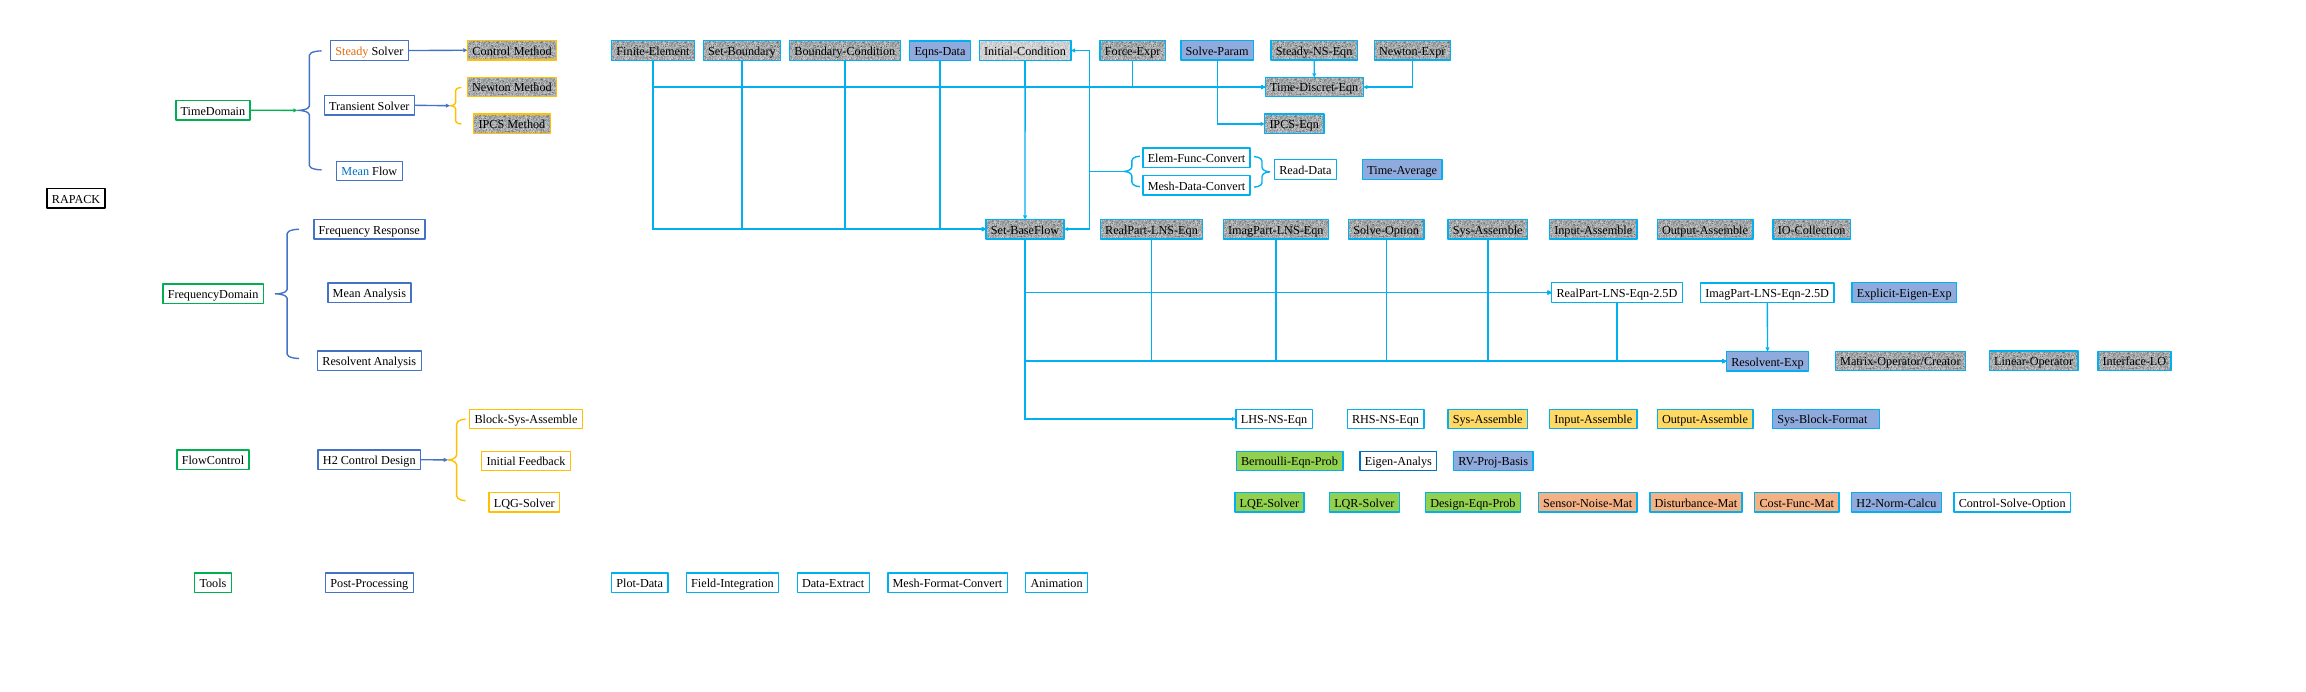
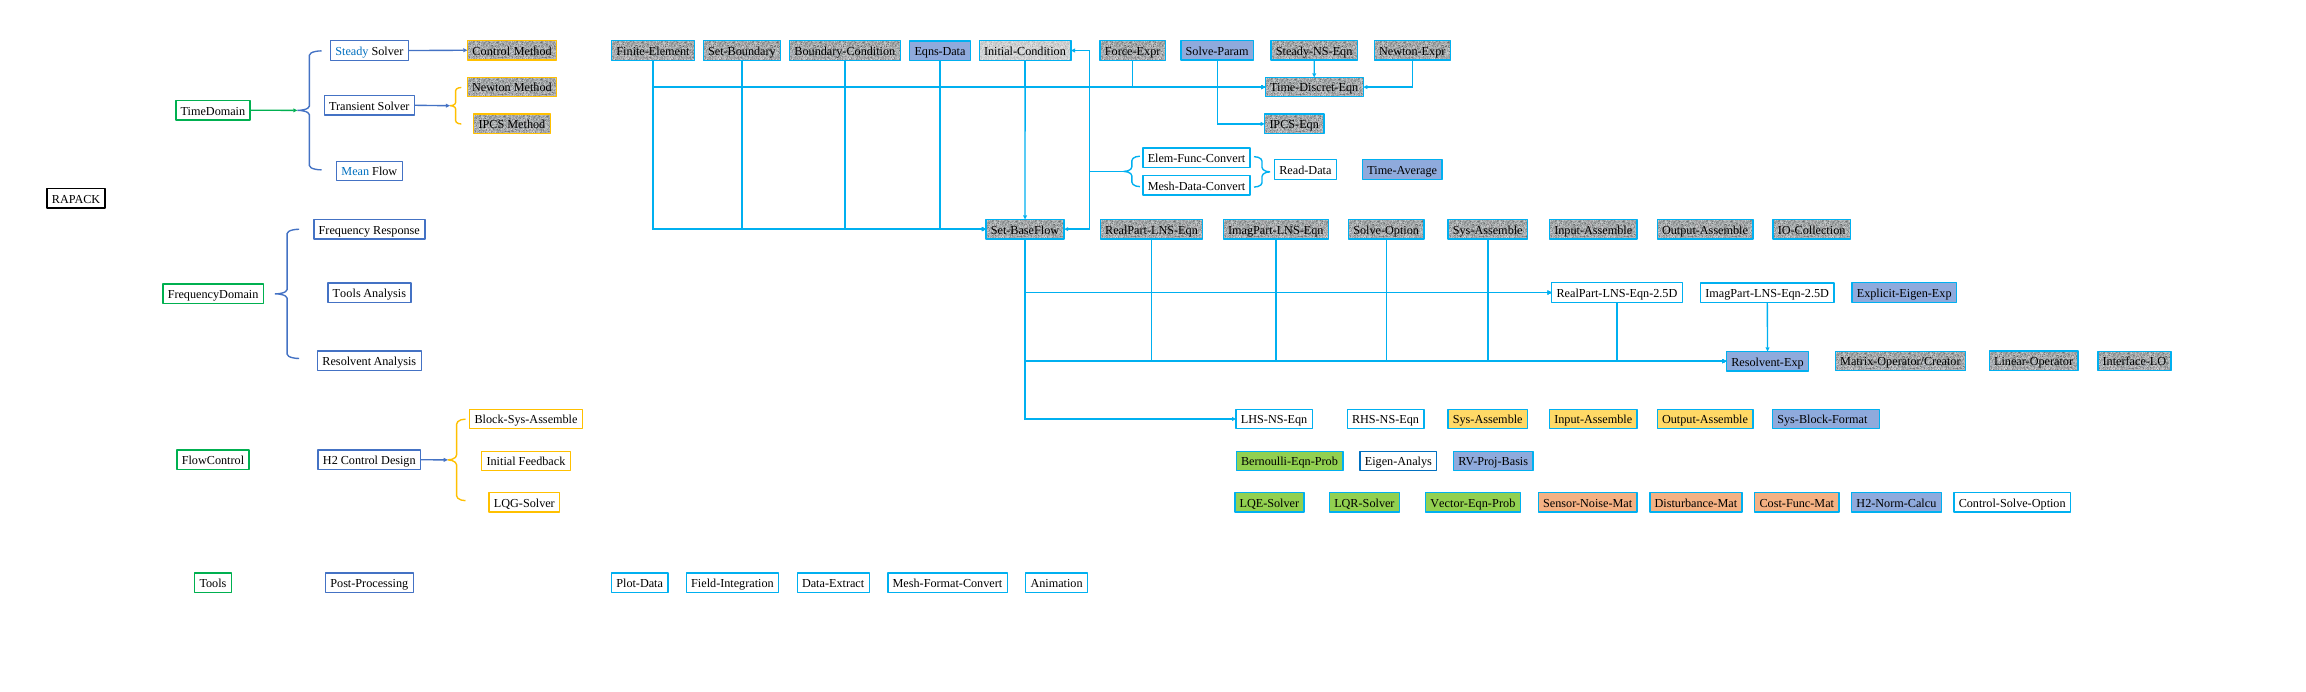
Steady colour: orange -> blue
Mean at (347, 294): Mean -> Tools
Design-Eqn-Prob: Design-Eqn-Prob -> Vector-Eqn-Prob
